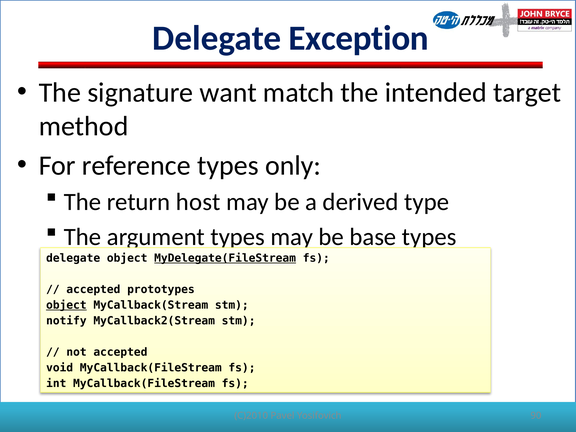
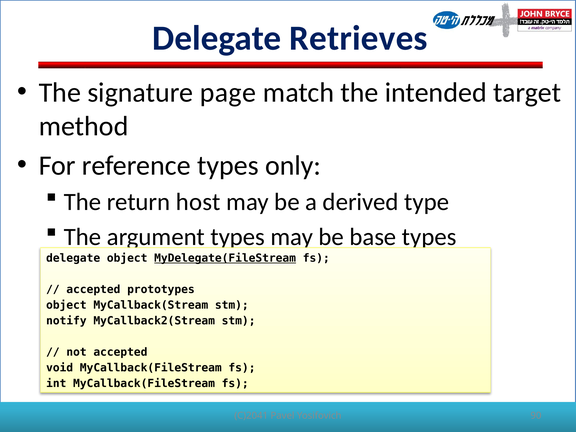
Exception: Exception -> Retrieves
want: want -> page
object at (66, 305) underline: present -> none
C)2010: C)2010 -> C)2041
